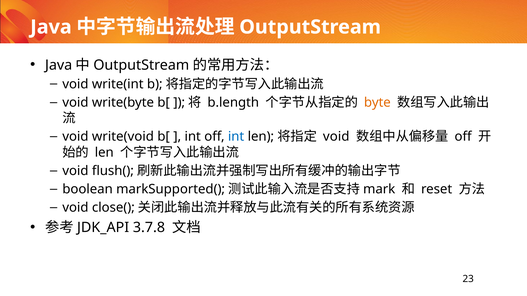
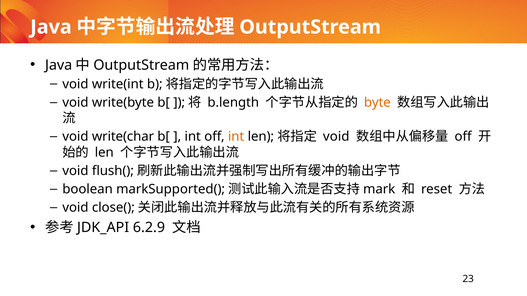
write(void: write(void -> write(char
int at (236, 137) colour: blue -> orange
3.7.8: 3.7.8 -> 6.2.9
